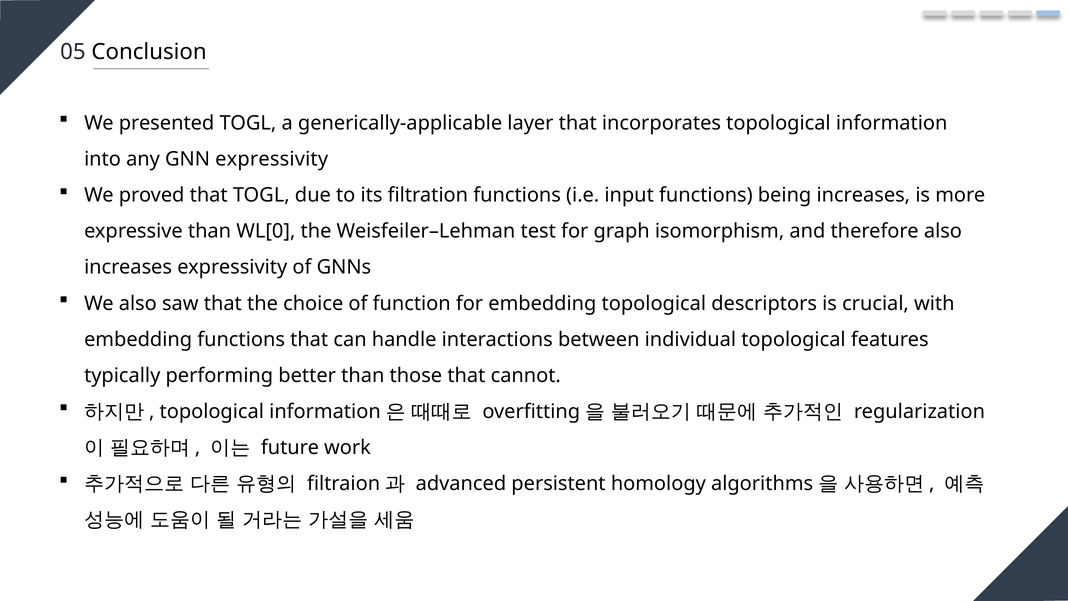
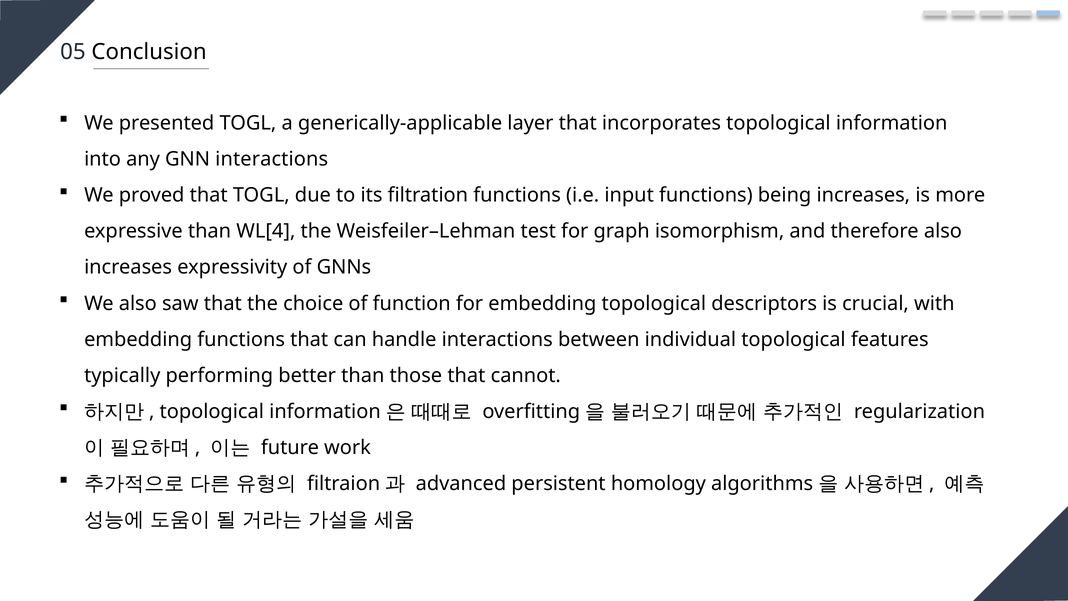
GNN expressivity: expressivity -> interactions
WL[0: WL[0 -> WL[4
